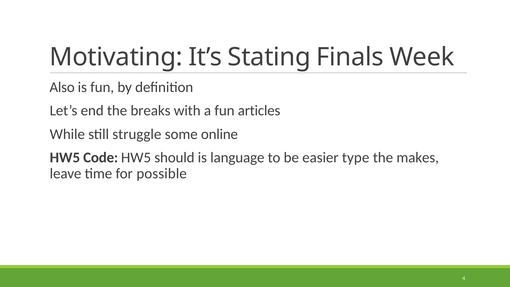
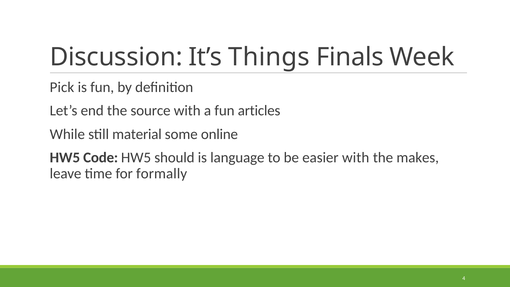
Motivating: Motivating -> Discussion
Stating: Stating -> Things
Also: Also -> Pick
breaks: breaks -> source
struggle: struggle -> material
easier type: type -> with
possible: possible -> formally
